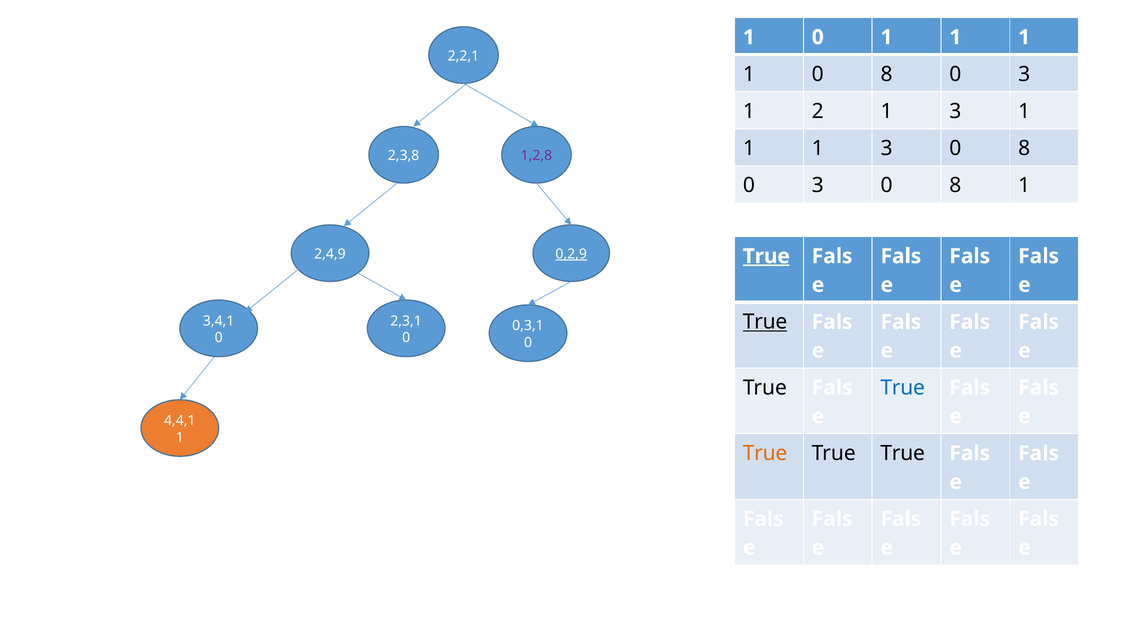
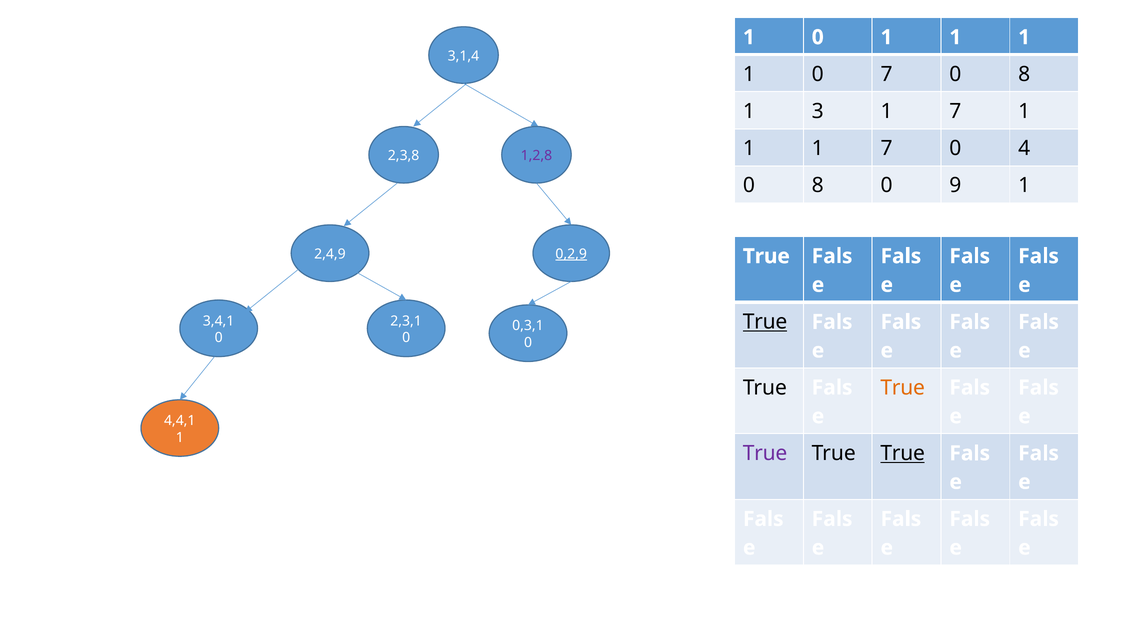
2,2,1: 2,2,1 -> 3,1,4
1 0 8: 8 -> 7
3 at (1024, 74): 3 -> 8
2: 2 -> 3
3 at (955, 111): 3 -> 7
1 1 3: 3 -> 7
8 at (1024, 148): 8 -> 4
3 at (818, 185): 3 -> 8
8 at (955, 185): 8 -> 9
True at (766, 256) underline: present -> none
True at (903, 387) colour: blue -> orange
True at (765, 453) colour: orange -> purple
True at (903, 453) underline: none -> present
